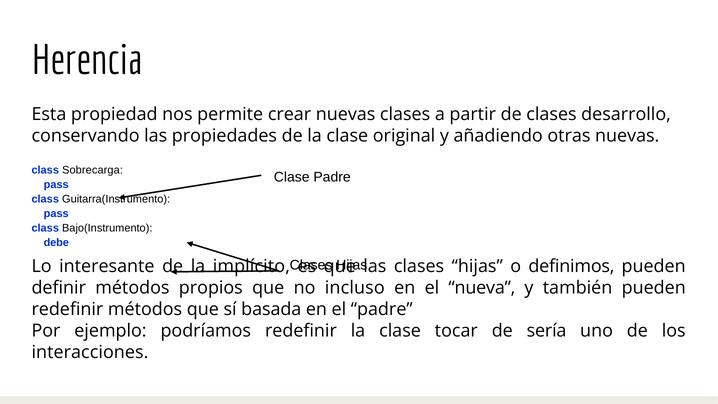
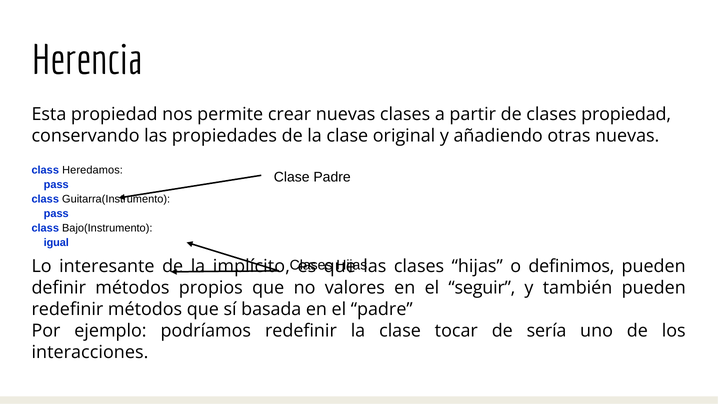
clases desarrollo: desarrollo -> propiedad
Sobrecarga: Sobrecarga -> Heredamos
debe: debe -> igual
incluso: incluso -> valores
nueva: nueva -> seguir
